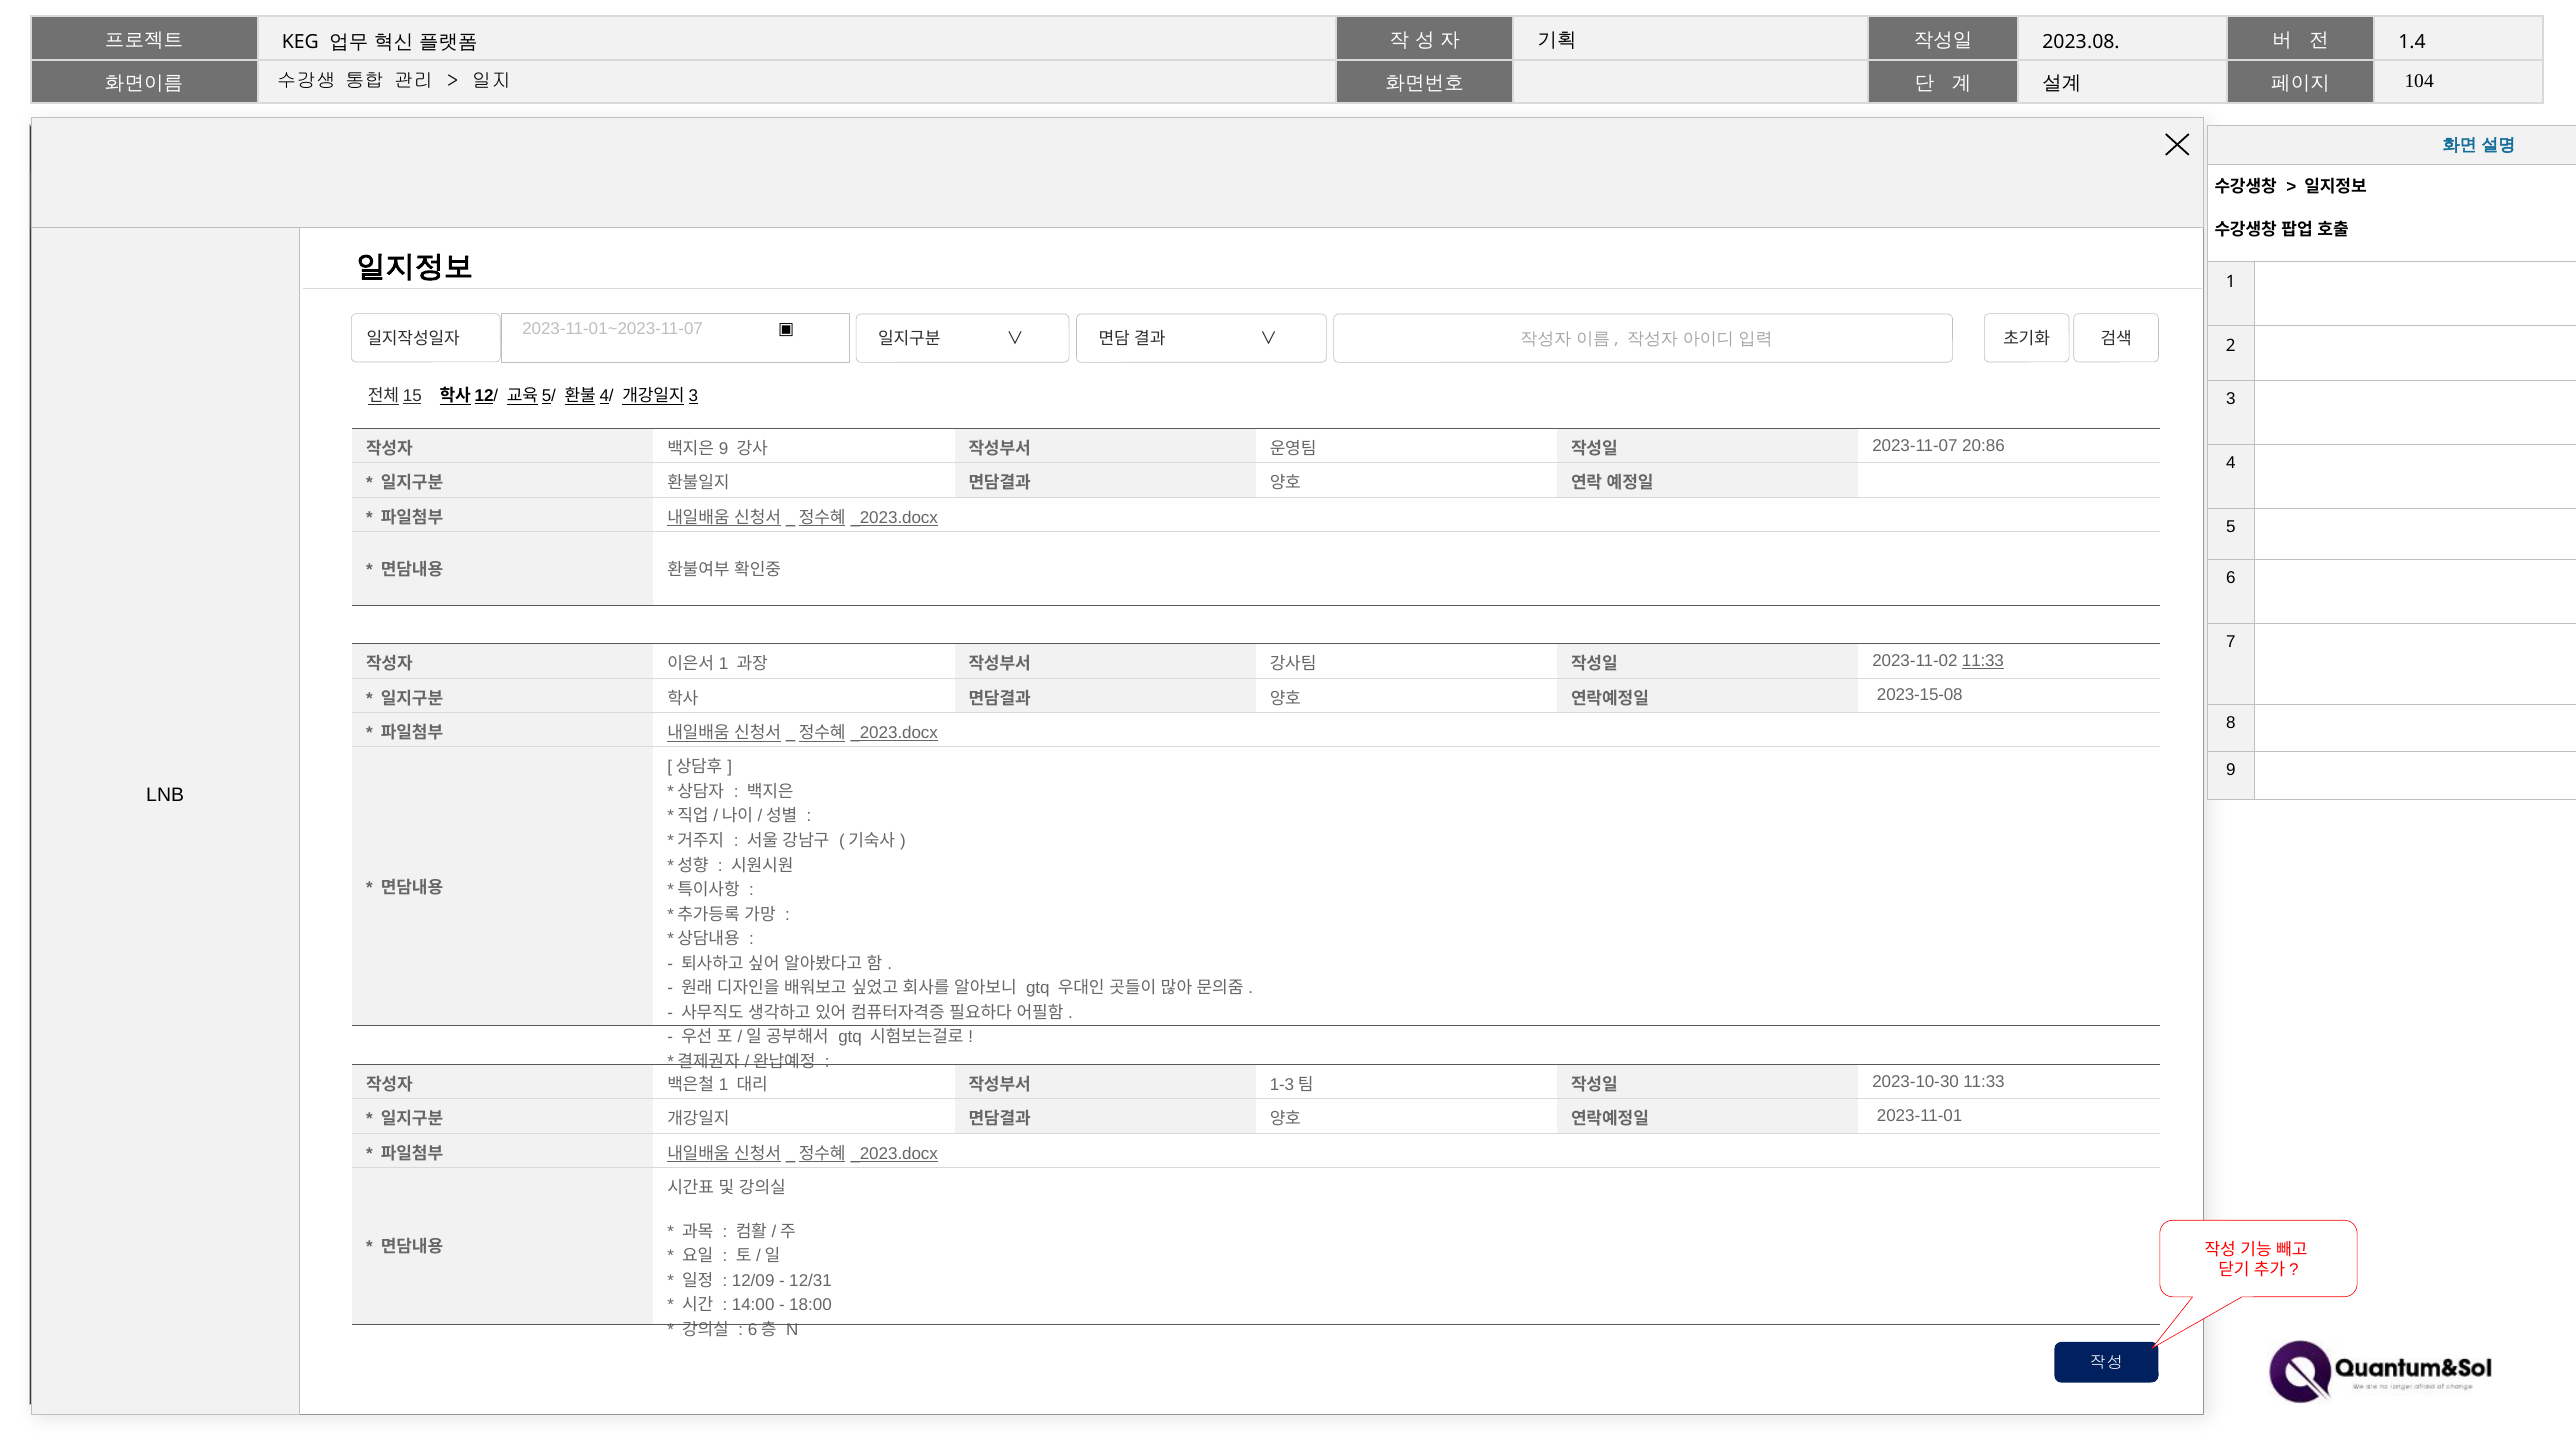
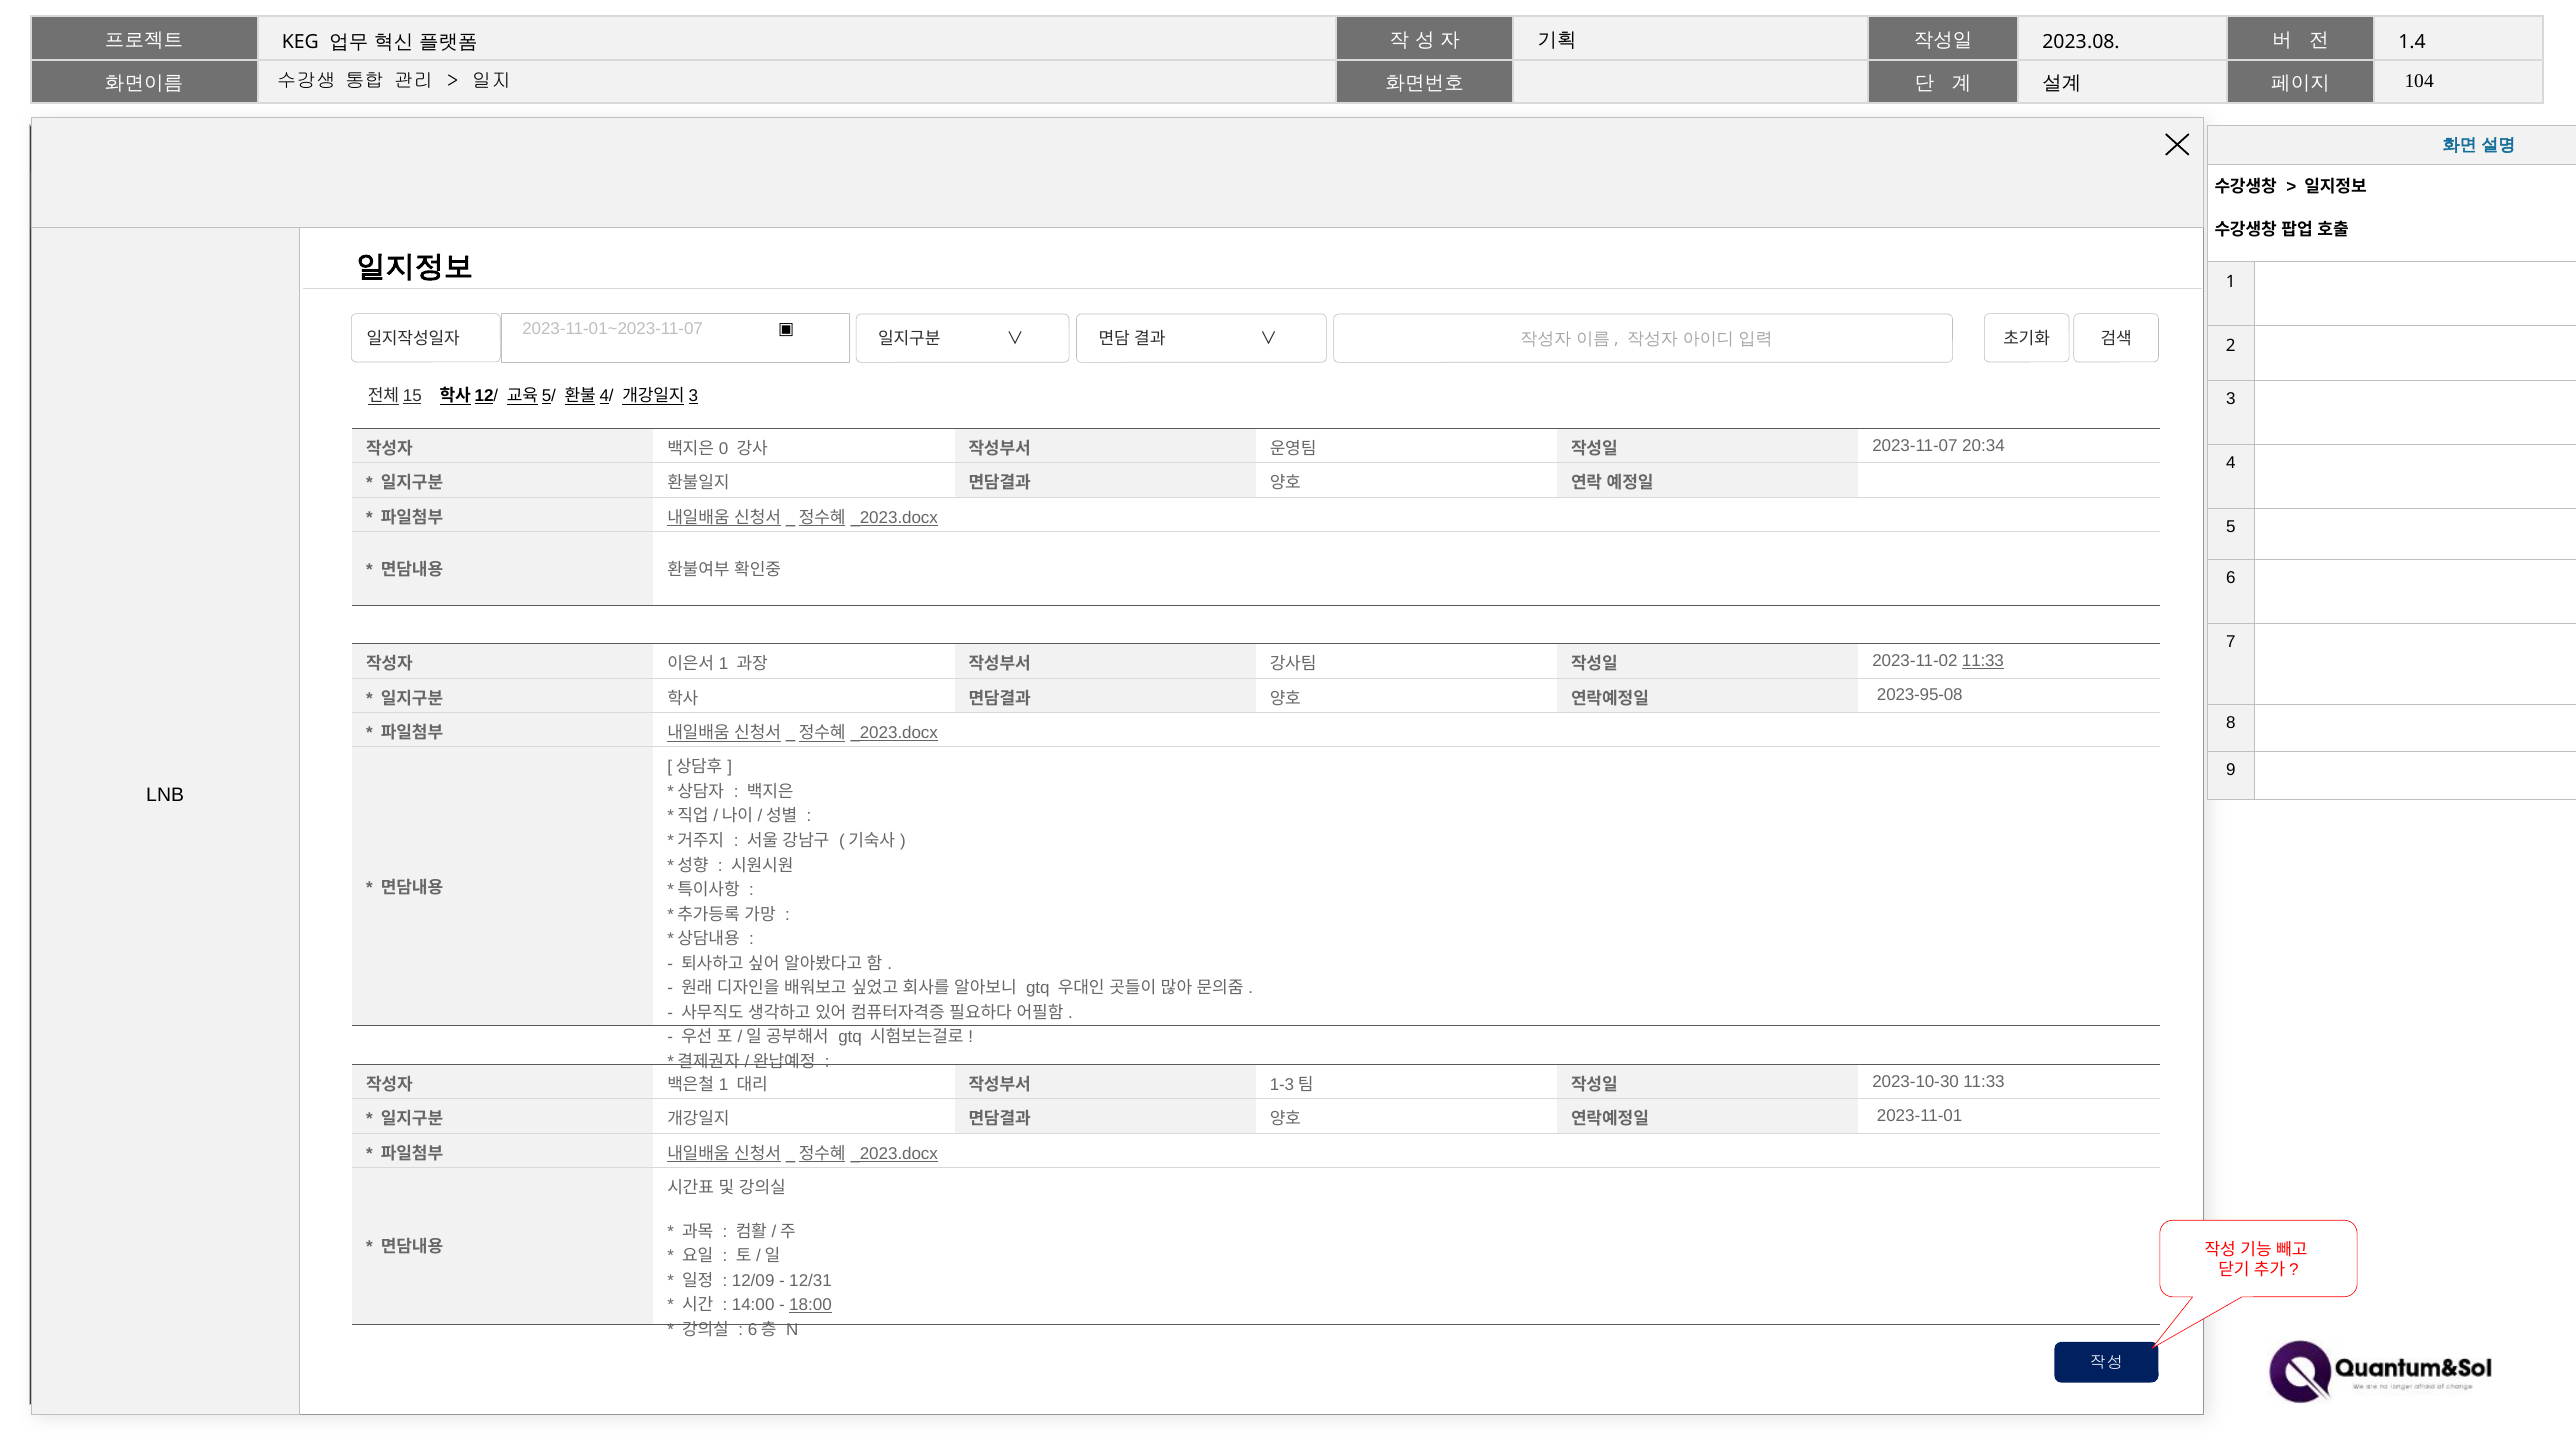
9 at (724, 449): 9 -> 0
20:86: 20:86 -> 20:34
2023-15-08: 2023-15-08 -> 2023-95-08
18:00 underline: none -> present
